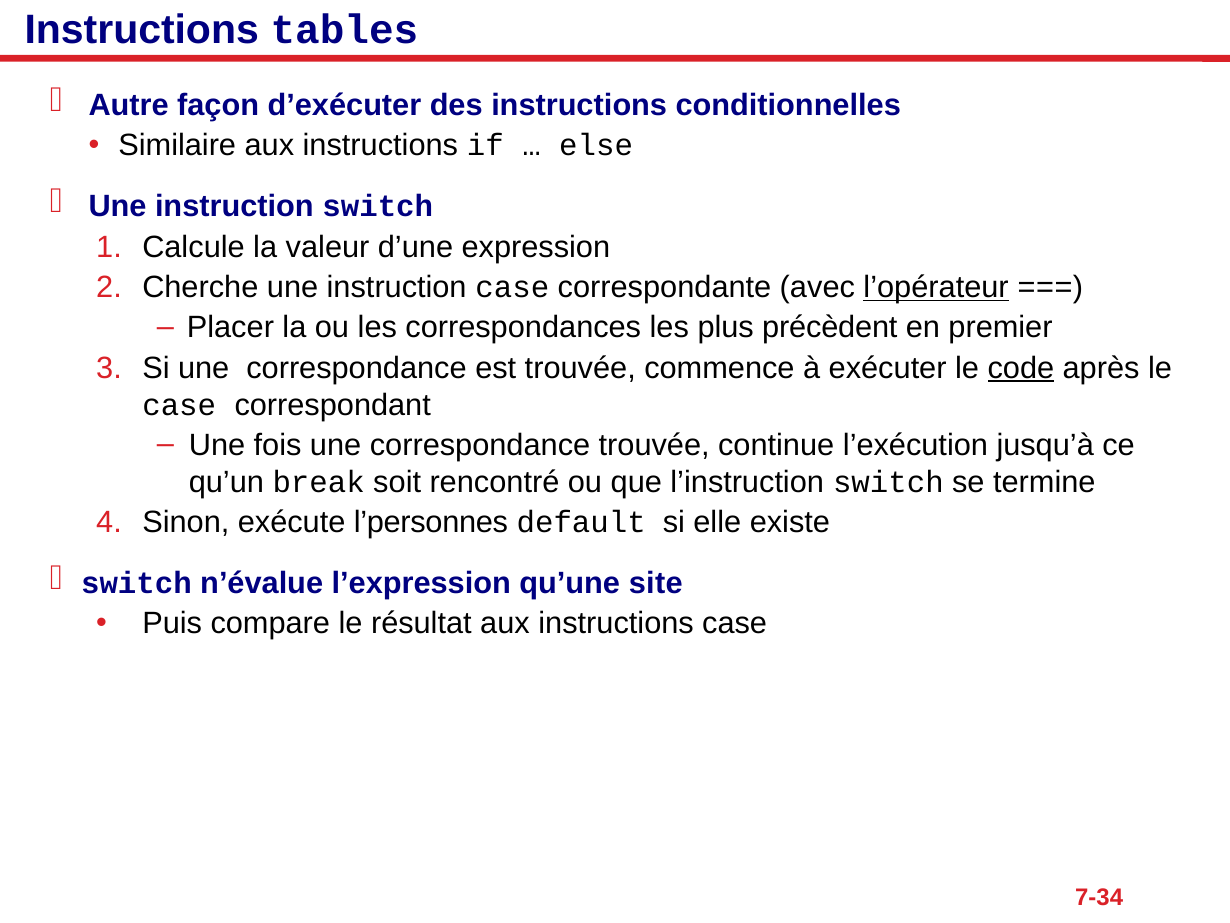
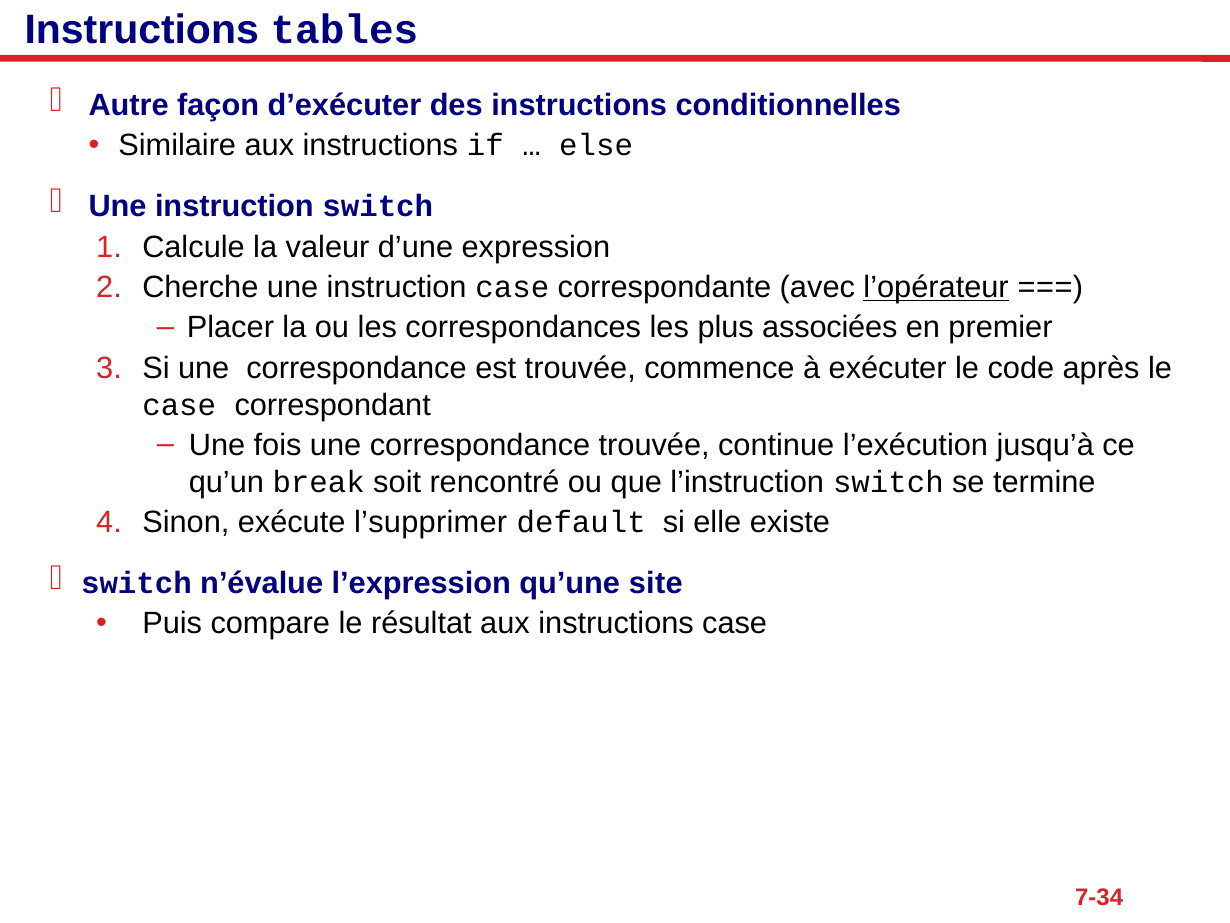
précèdent: précèdent -> associées
code underline: present -> none
l’personnes: l’personnes -> l’supprimer
